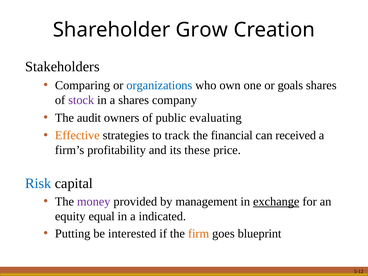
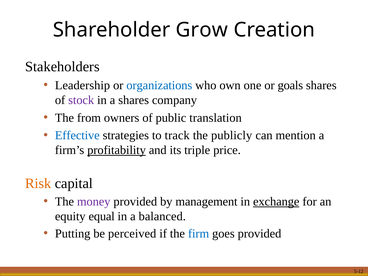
Comparing: Comparing -> Leadership
audit: audit -> from
evaluating: evaluating -> translation
Effective colour: orange -> blue
financial: financial -> publicly
received: received -> mention
profitability underline: none -> present
these: these -> triple
Risk colour: blue -> orange
indicated: indicated -> balanced
interested: interested -> perceived
firm colour: orange -> blue
goes blueprint: blueprint -> provided
